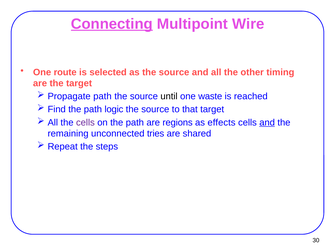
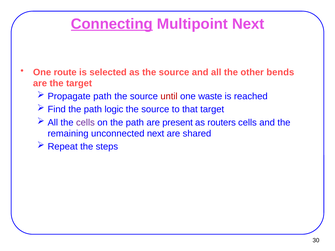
Multipoint Wire: Wire -> Next
timing: timing -> bends
until colour: black -> red
regions: regions -> present
effects: effects -> routers
and at (267, 123) underline: present -> none
unconnected tries: tries -> next
